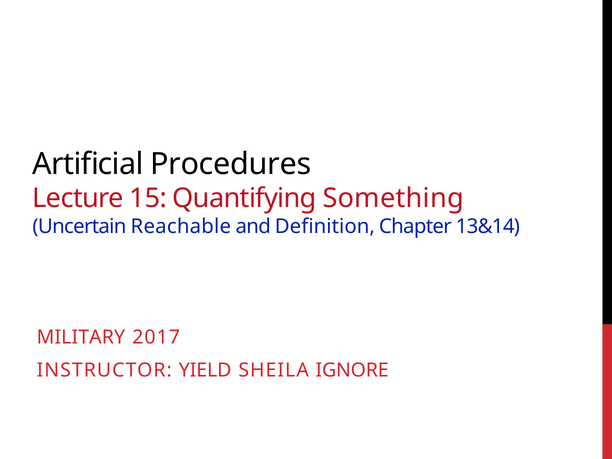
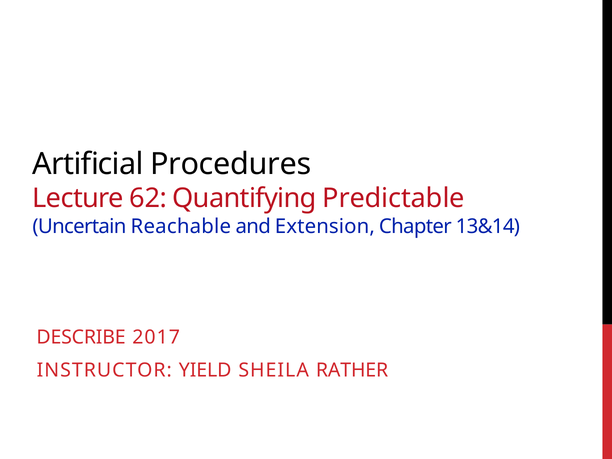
15: 15 -> 62
Something: Something -> Predictable
Definition: Definition -> Extension
MILITARY: MILITARY -> DESCRIBE
IGNORE: IGNORE -> RATHER
